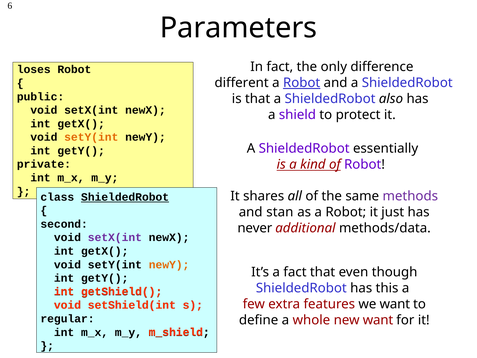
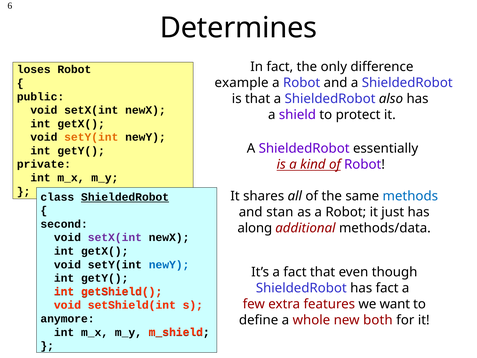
Parameters: Parameters -> Determines
different: different -> example
Robot at (302, 83) underline: present -> none
methods colour: purple -> blue
never: never -> along
newY at (169, 264) colour: orange -> blue
has this: this -> fact
regular: regular -> anymore
new want: want -> both
